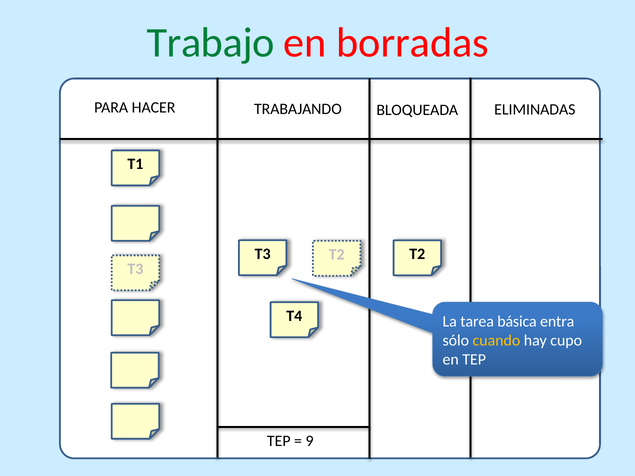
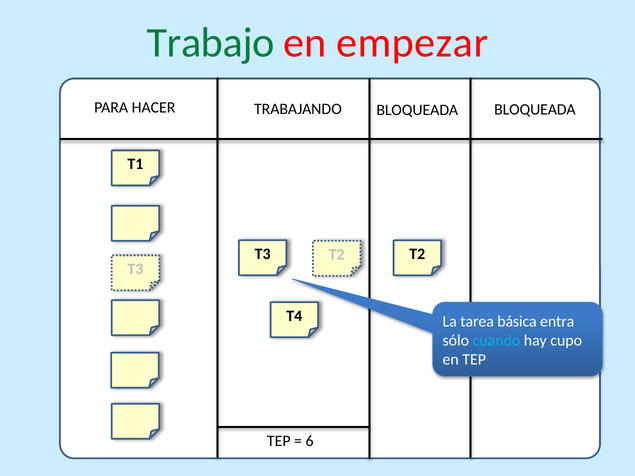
borradas: borradas -> empezar
TRABAJANDO ELIMINADAS: ELIMINADAS -> BLOQUEADA
cuando colour: yellow -> light blue
9: 9 -> 6
